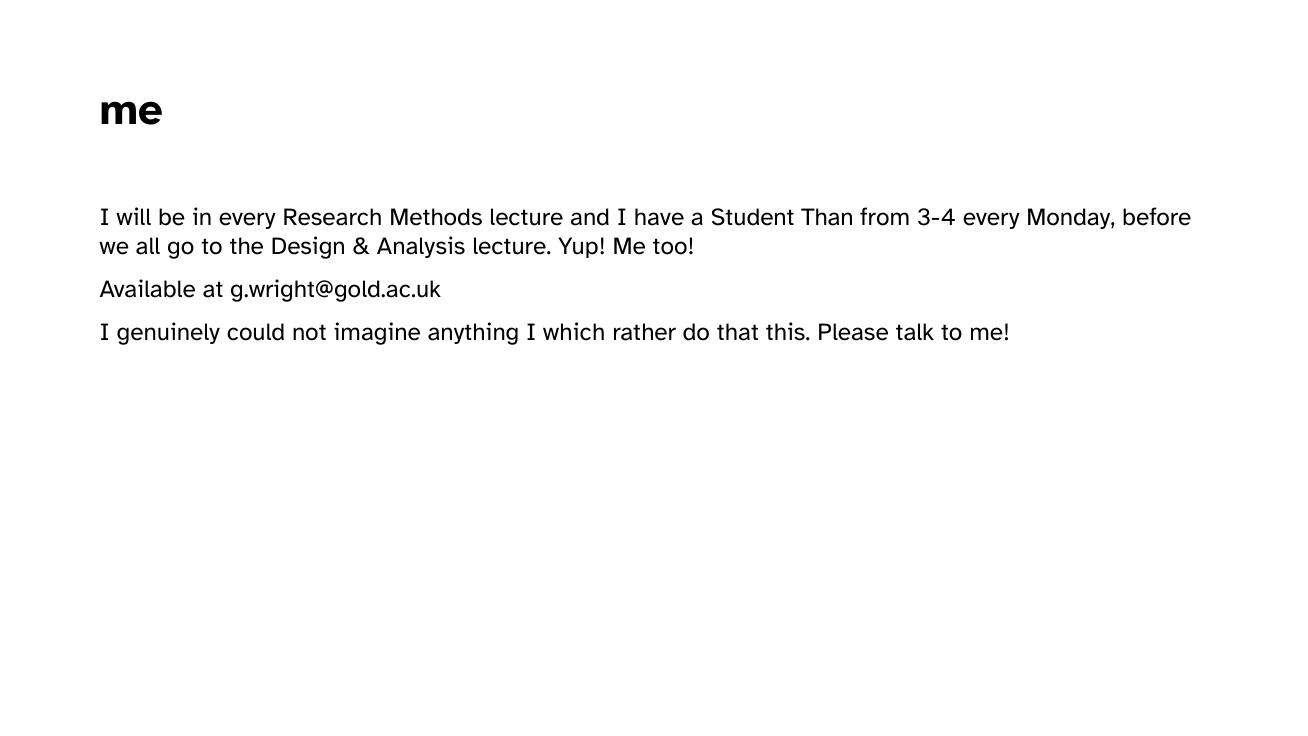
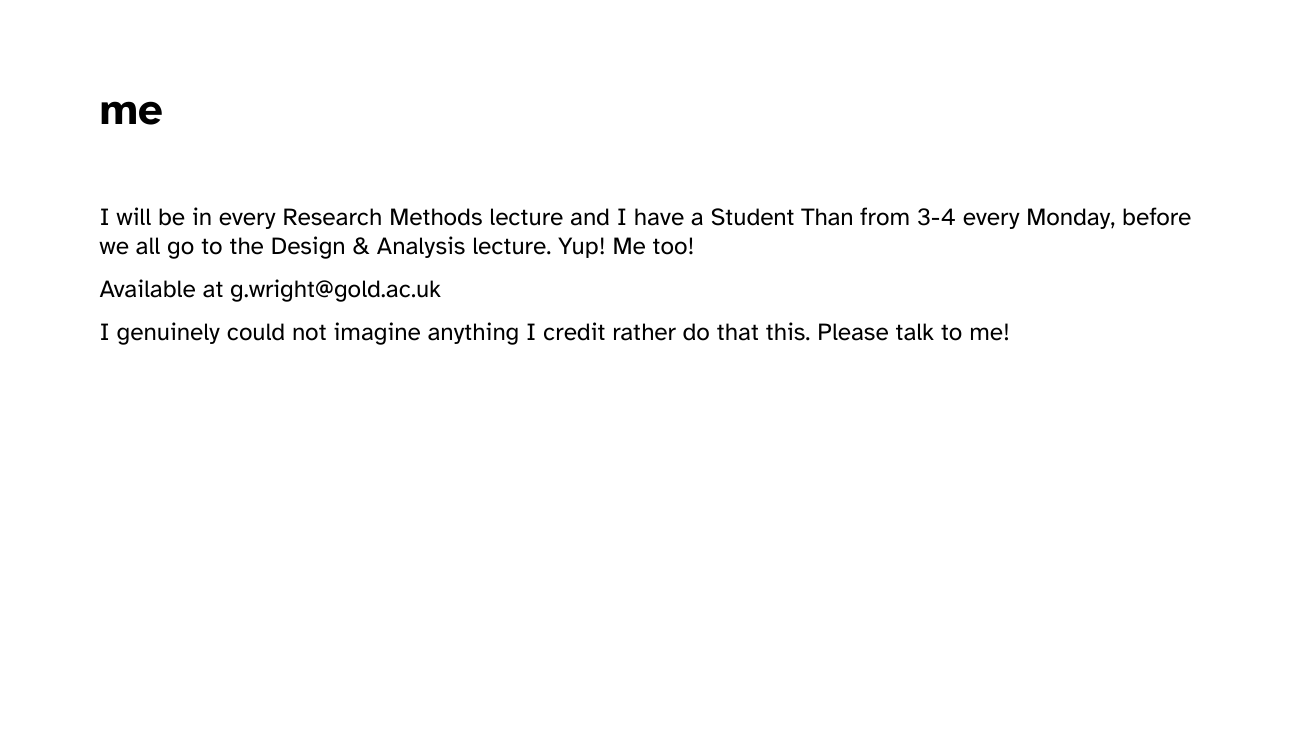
which: which -> credit
